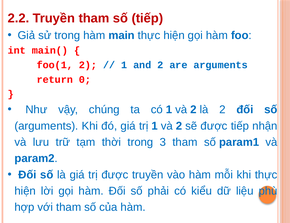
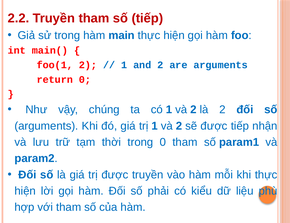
trong 3: 3 -> 0
